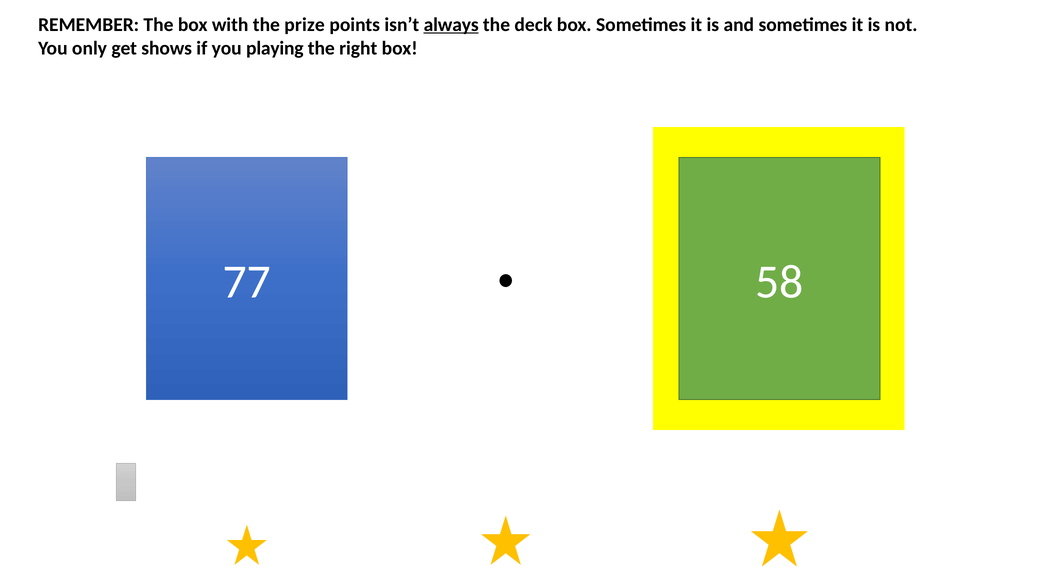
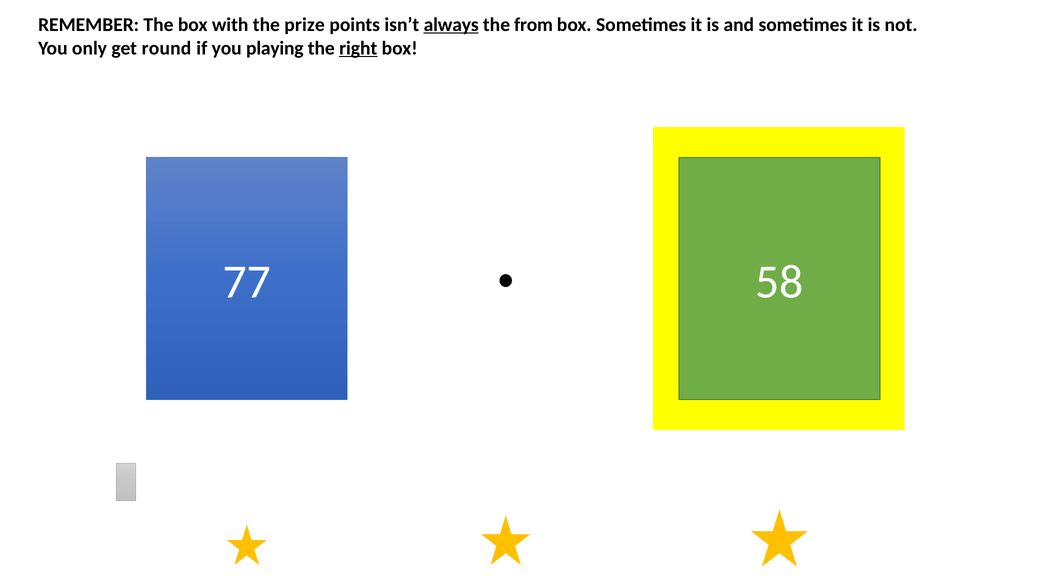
deck: deck -> from
shows: shows -> round
right underline: none -> present
